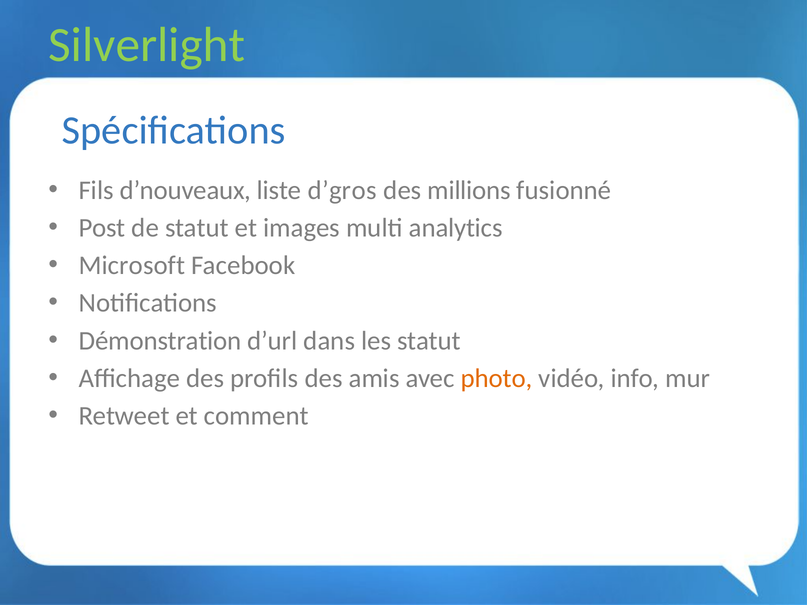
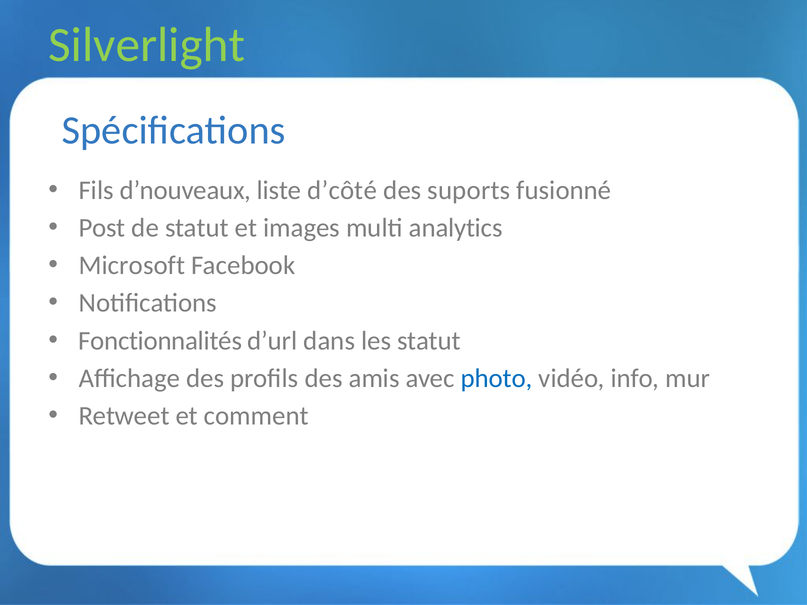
d’gros: d’gros -> d’côté
millions: millions -> suports
Démonstration: Démonstration -> Fonctionnalités
photo colour: orange -> blue
